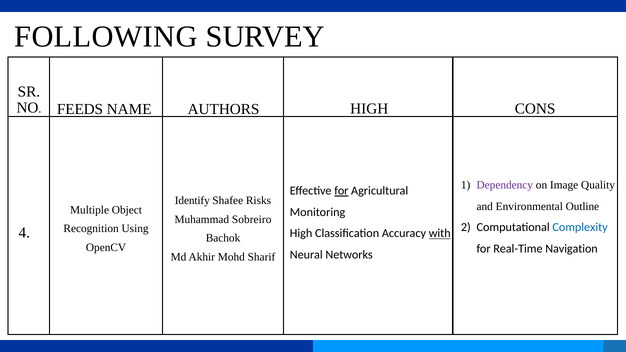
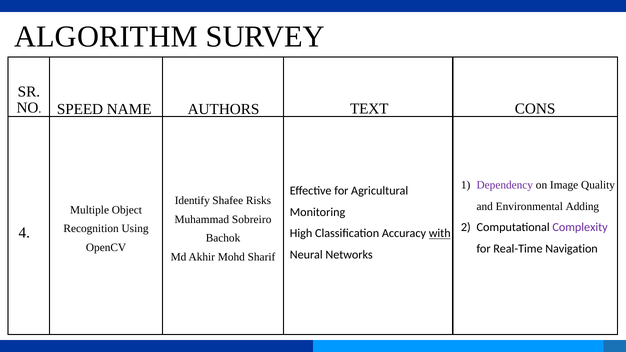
FOLLOWING: FOLLOWING -> ALGORITHM
FEEDS: FEEDS -> SPEED
NAME HIGH: HIGH -> TEXT
for at (341, 191) underline: present -> none
Outline: Outline -> Adding
Complexity colour: blue -> purple
